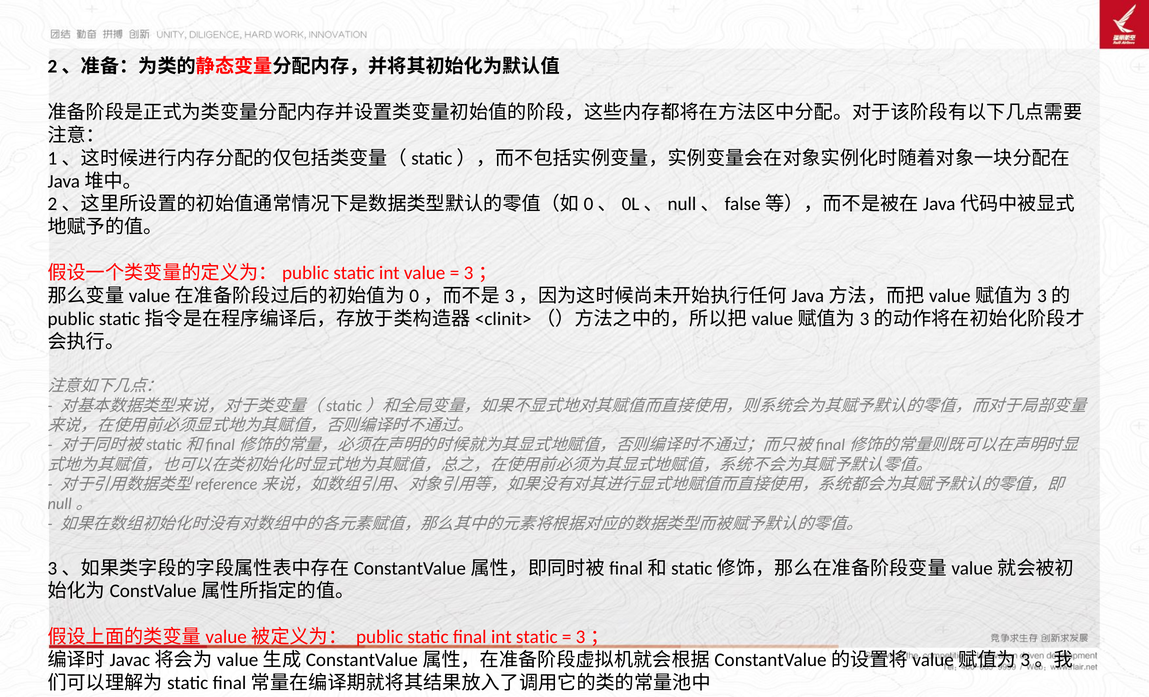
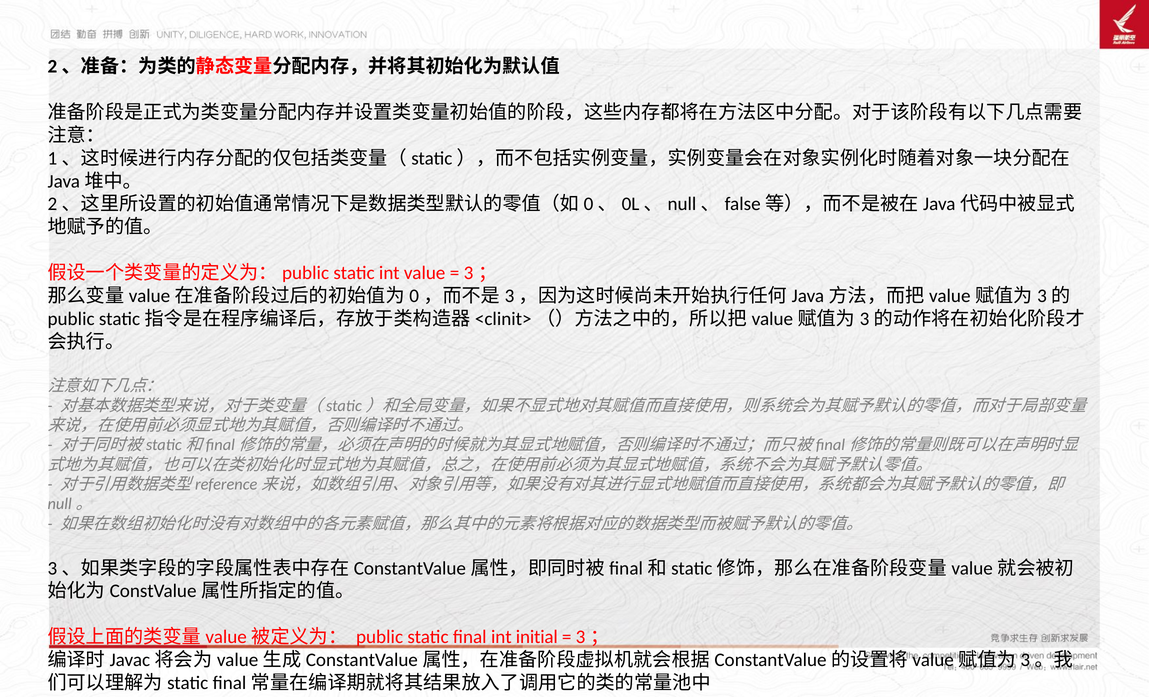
int static: static -> initial
